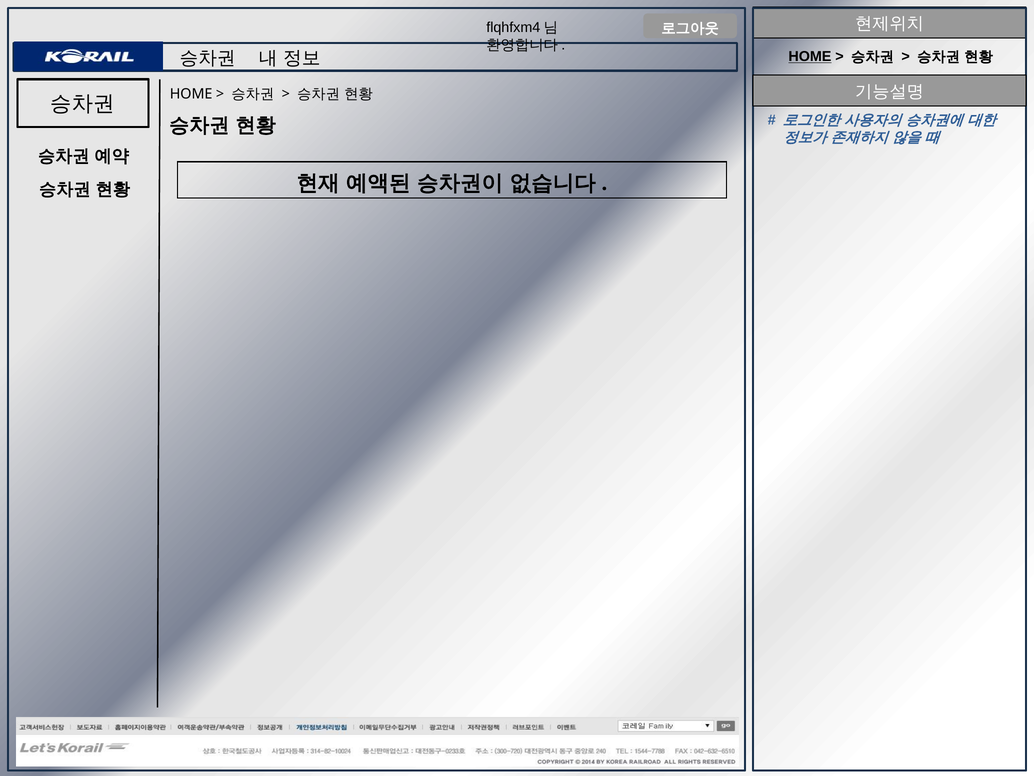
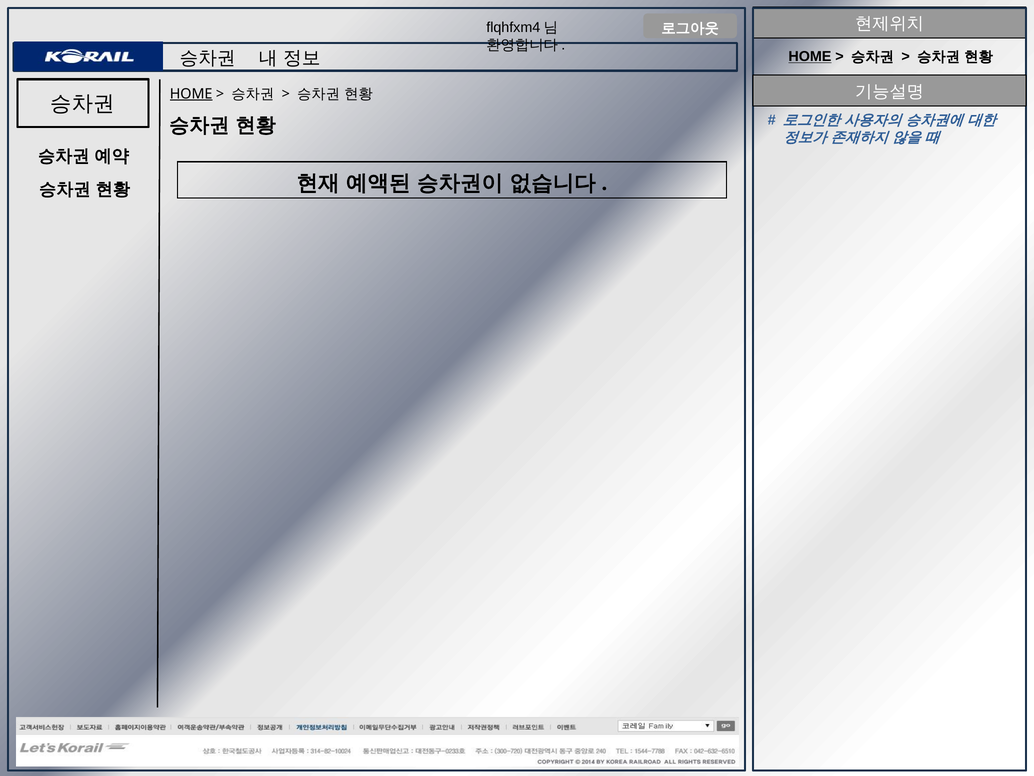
HOME at (191, 94) underline: none -> present
